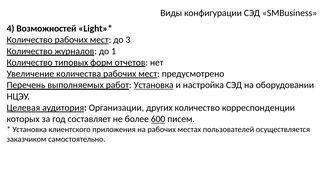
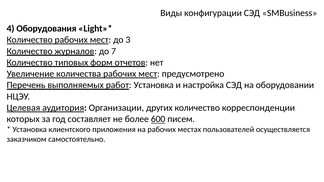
Возможностей: Возможностей -> Оборудования
1: 1 -> 7
Установка at (154, 85) underline: present -> none
